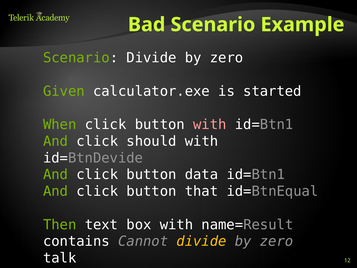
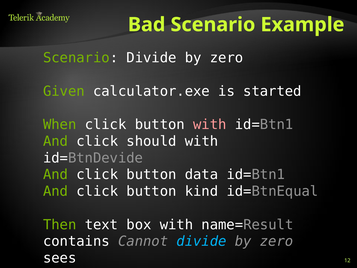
that: that -> kind
divide at (202, 241) colour: yellow -> light blue
talk: talk -> sees
